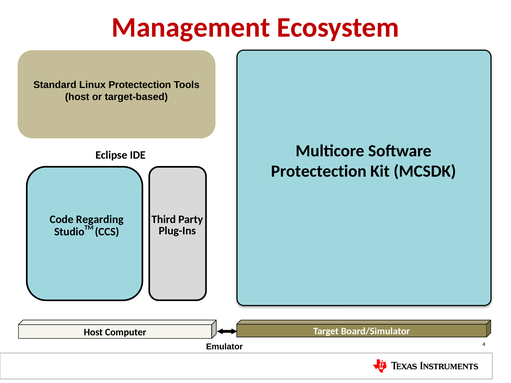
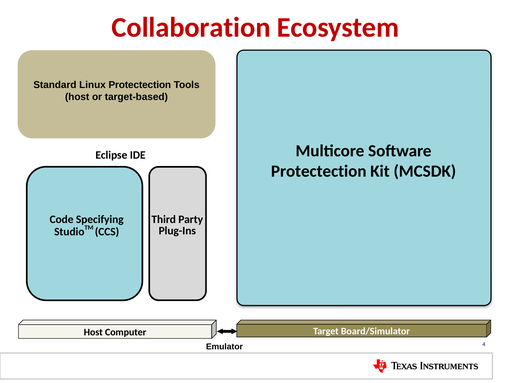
Management: Management -> Collaboration
Regarding: Regarding -> Specifying
